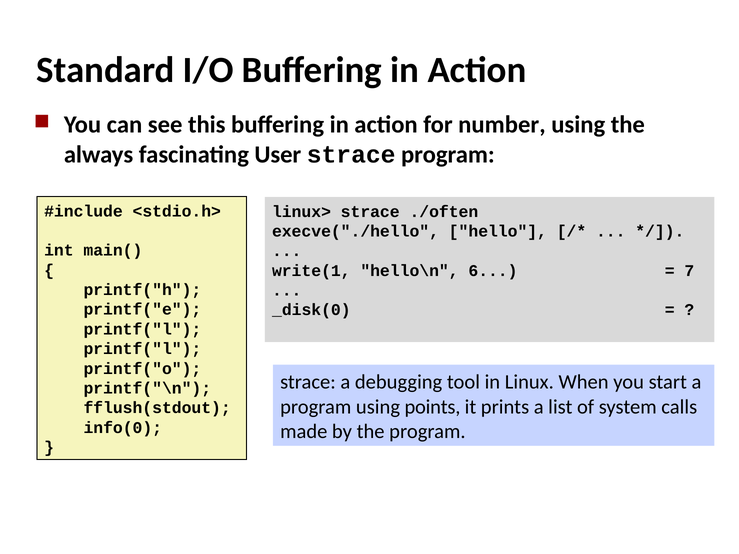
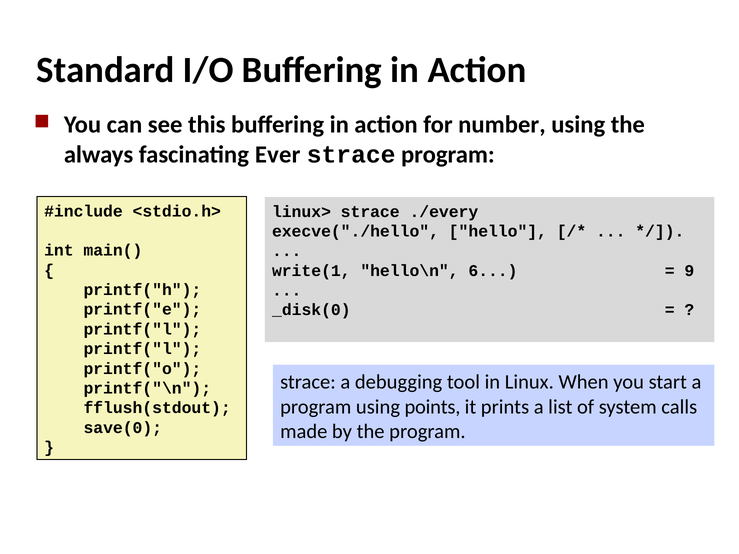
User: User -> Ever
./often: ./often -> ./every
7: 7 -> 9
info(0: info(0 -> save(0
